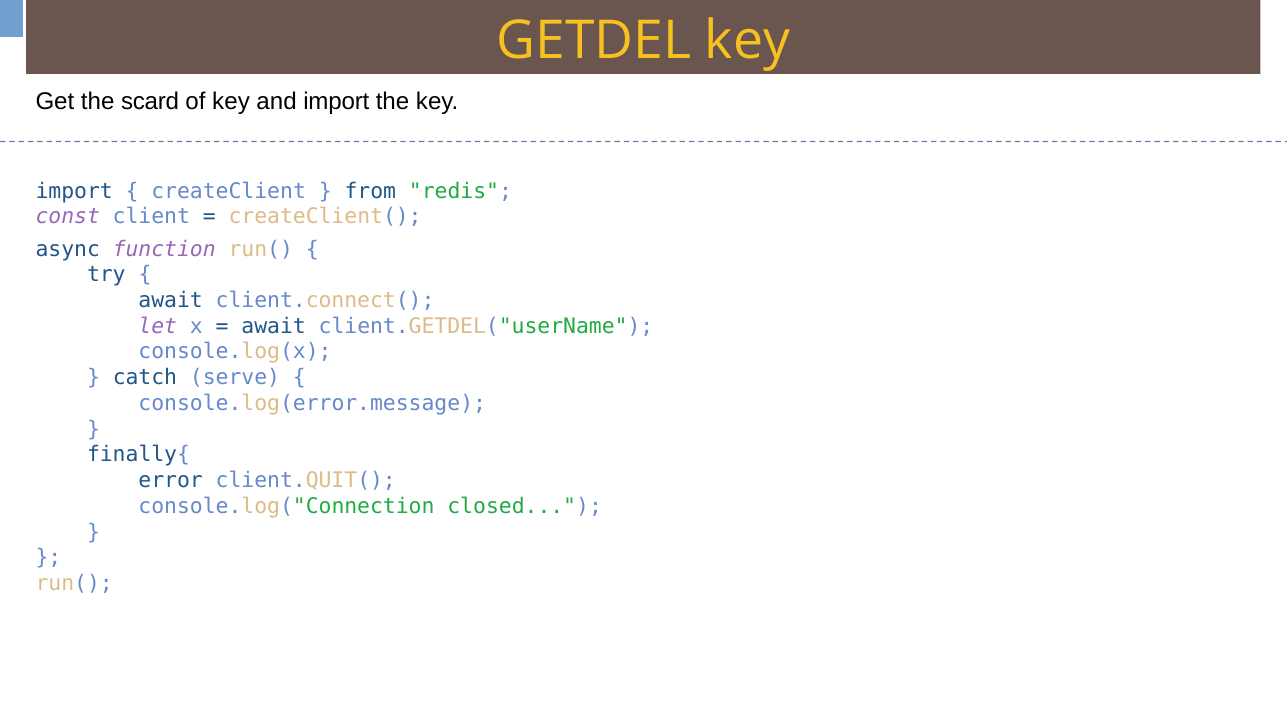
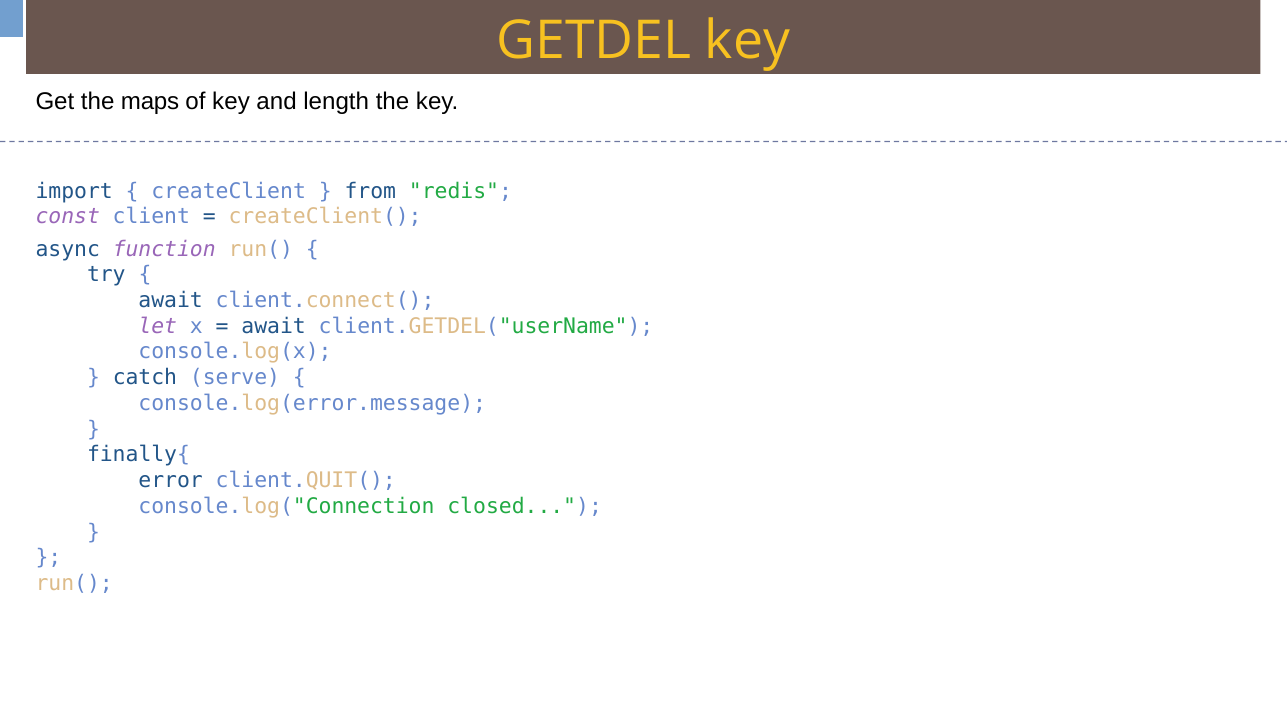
scard: scard -> maps
and import: import -> length
